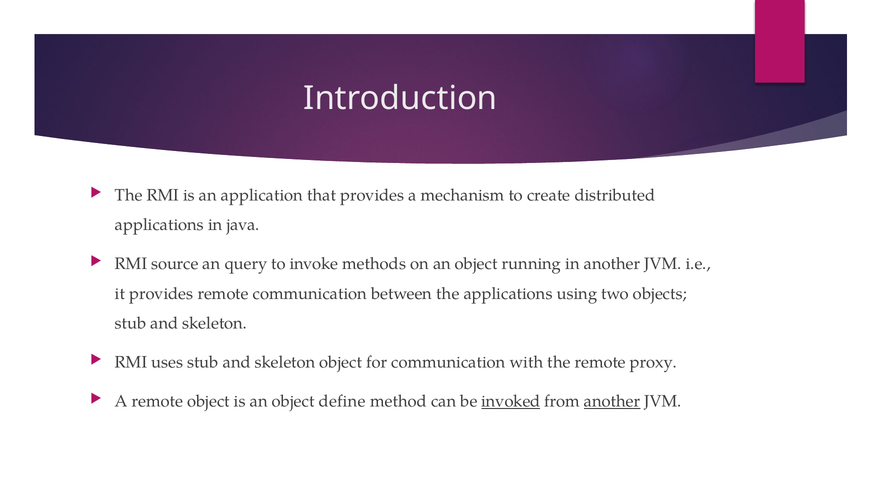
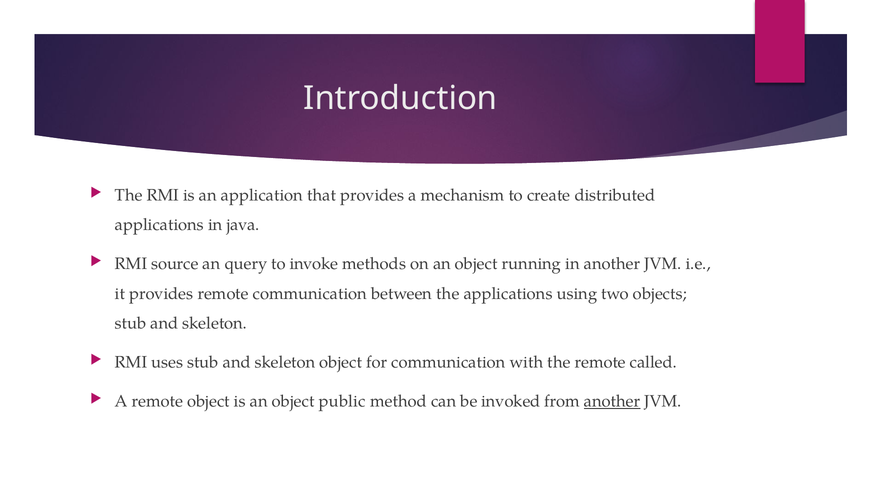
proxy: proxy -> called
define: define -> public
invoked underline: present -> none
